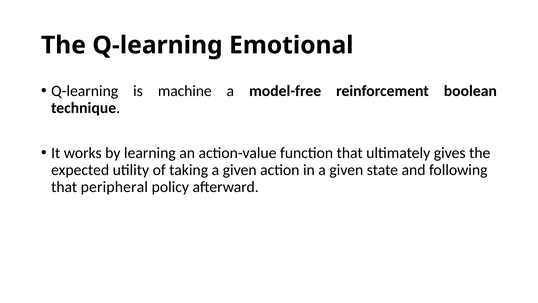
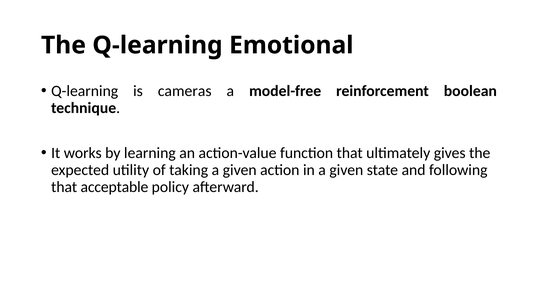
machine: machine -> cameras
peripheral: peripheral -> acceptable
